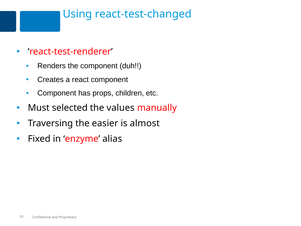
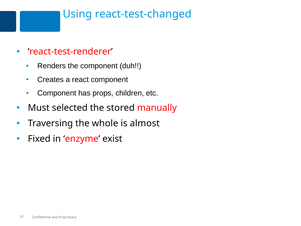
values: values -> stored
easier: easier -> whole
alias: alias -> exist
